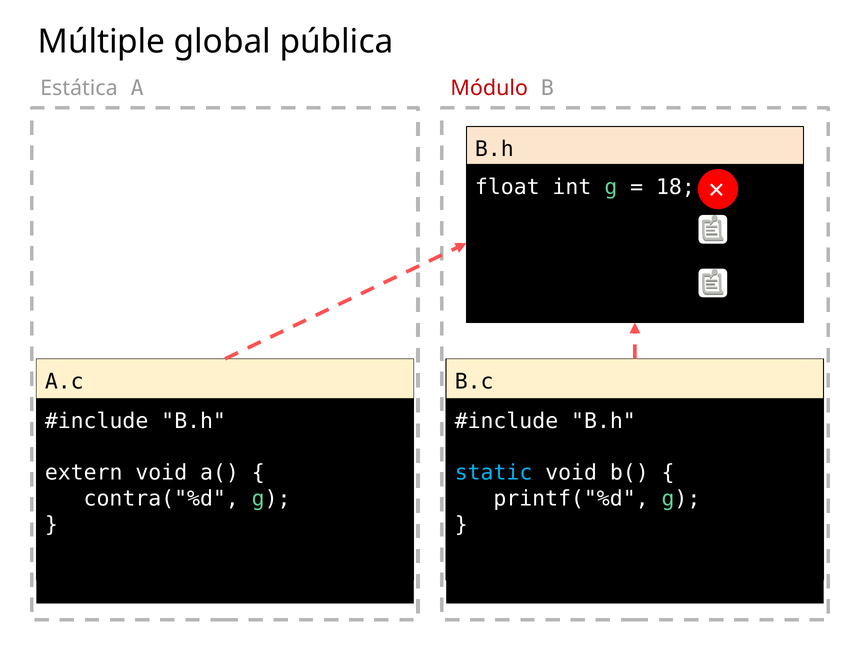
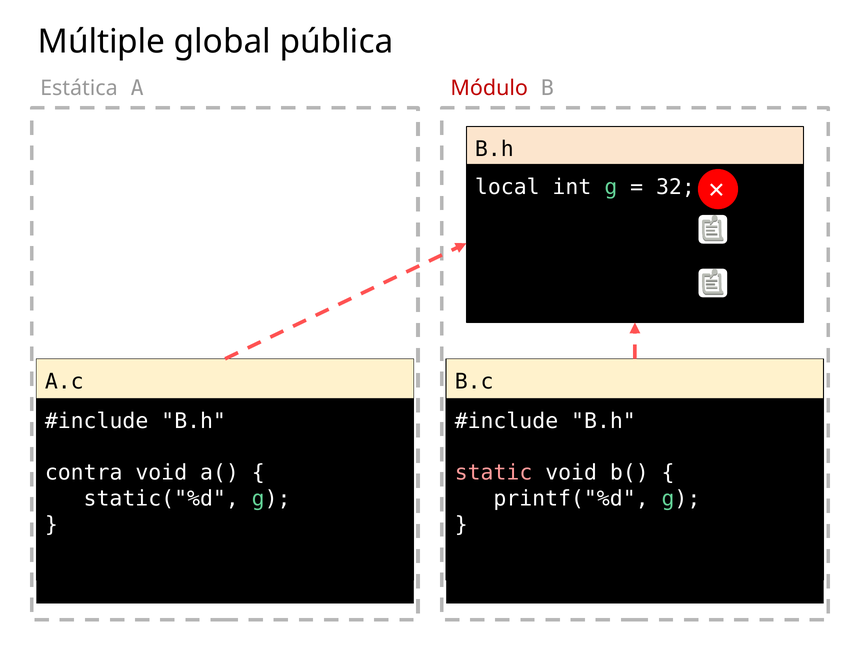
float: float -> local
18: 18 -> 32
extern: extern -> contra
static colour: light blue -> pink
contra("%d: contra("%d -> static("%d
